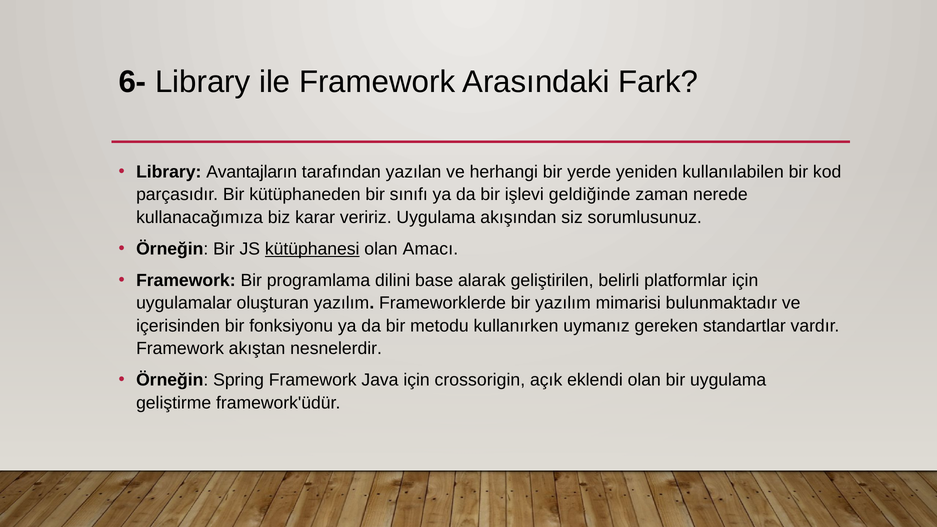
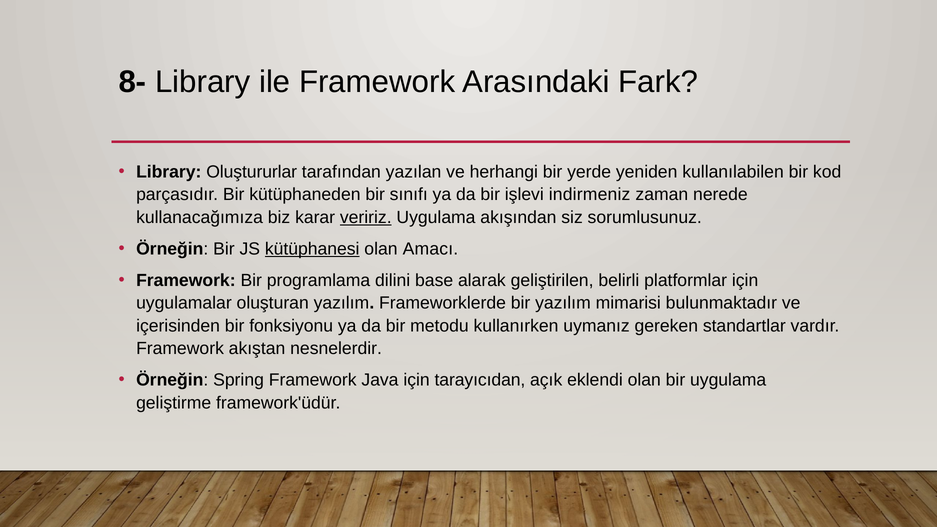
6-: 6- -> 8-
Avantajların: Avantajların -> Oluştururlar
geldiğinde: geldiğinde -> indirmeniz
veririz underline: none -> present
crossorigin: crossorigin -> tarayıcıdan
